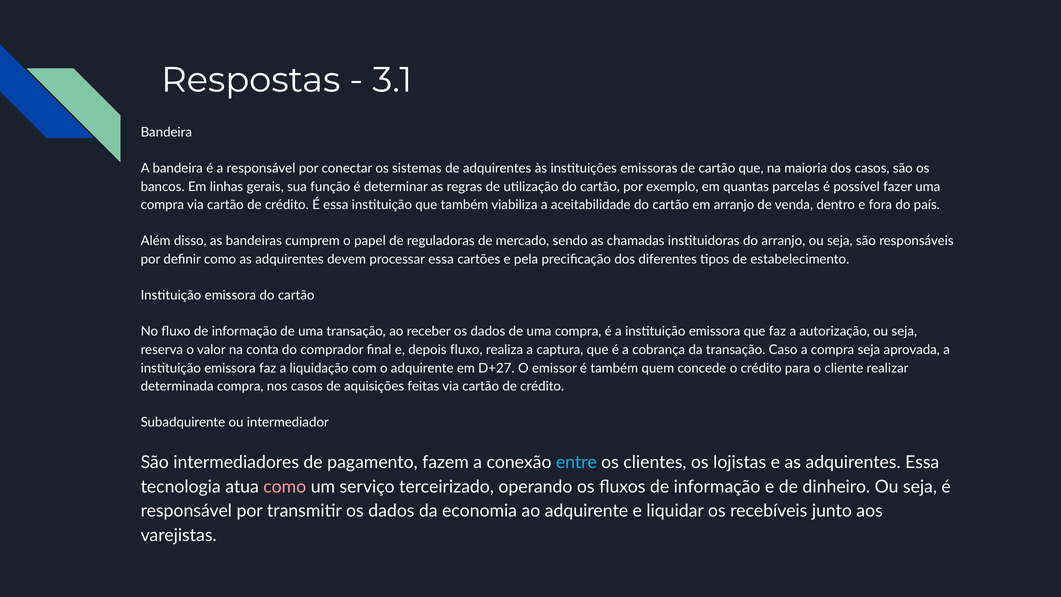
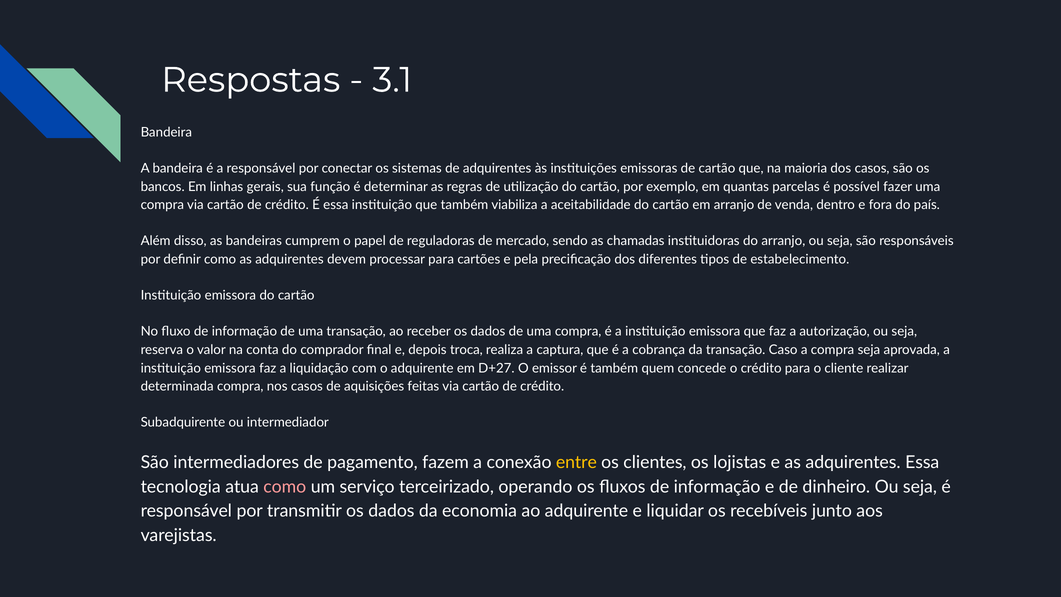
processar essa: essa -> para
depois fluxo: fluxo -> troca
entre colour: light blue -> yellow
